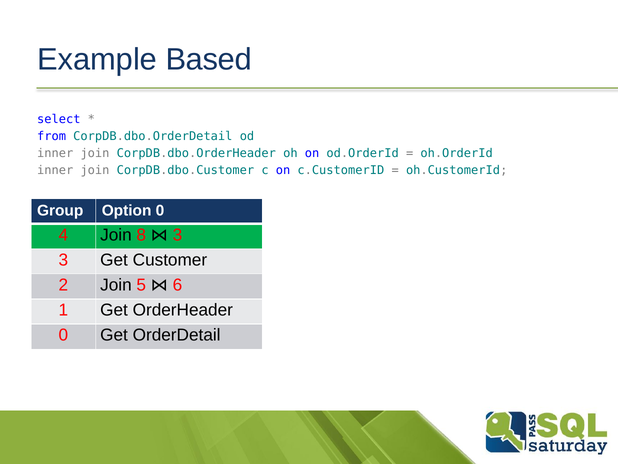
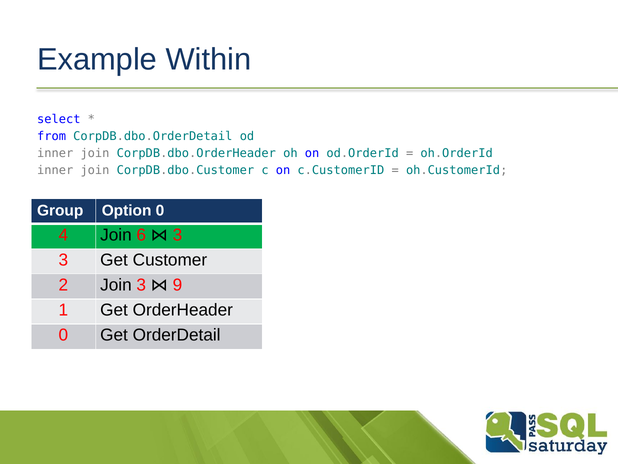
Based: Based -> Within
8: 8 -> 6
Join 5: 5 -> 3
6: 6 -> 9
